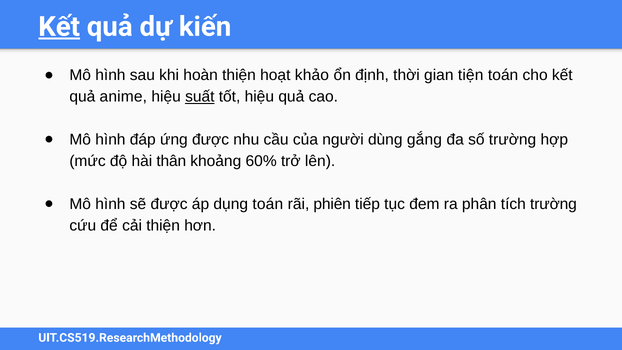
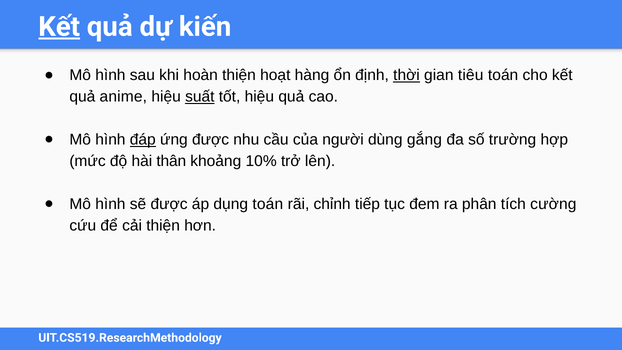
khảo: khảo -> hàng
thời underline: none -> present
tiện: tiện -> tiêu
đáp underline: none -> present
60%: 60% -> 10%
phiên: phiên -> chỉnh
tích trường: trường -> cường
